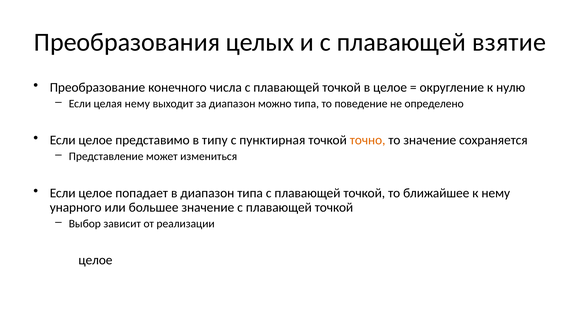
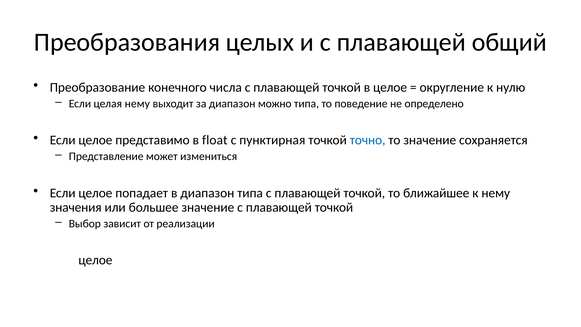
взятие: взятие -> общий
типу: типу -> float
точно colour: orange -> blue
унарного: унарного -> значения
